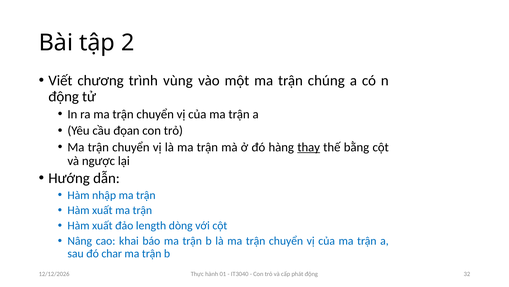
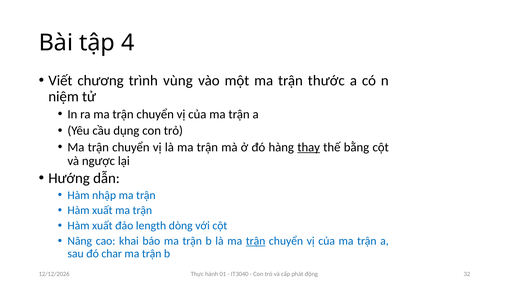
2: 2 -> 4
chúng: chúng -> thước
động at (64, 96): động -> niệm
đọan: đọan -> dụng
trận at (256, 240) underline: none -> present
